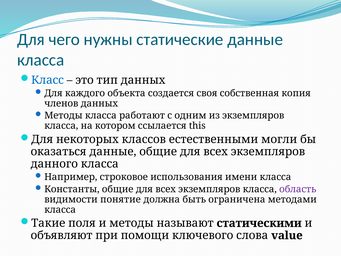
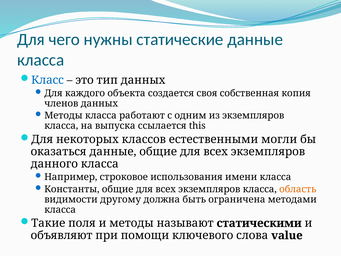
котором: котором -> выпуска
область colour: purple -> orange
понятие: понятие -> другому
